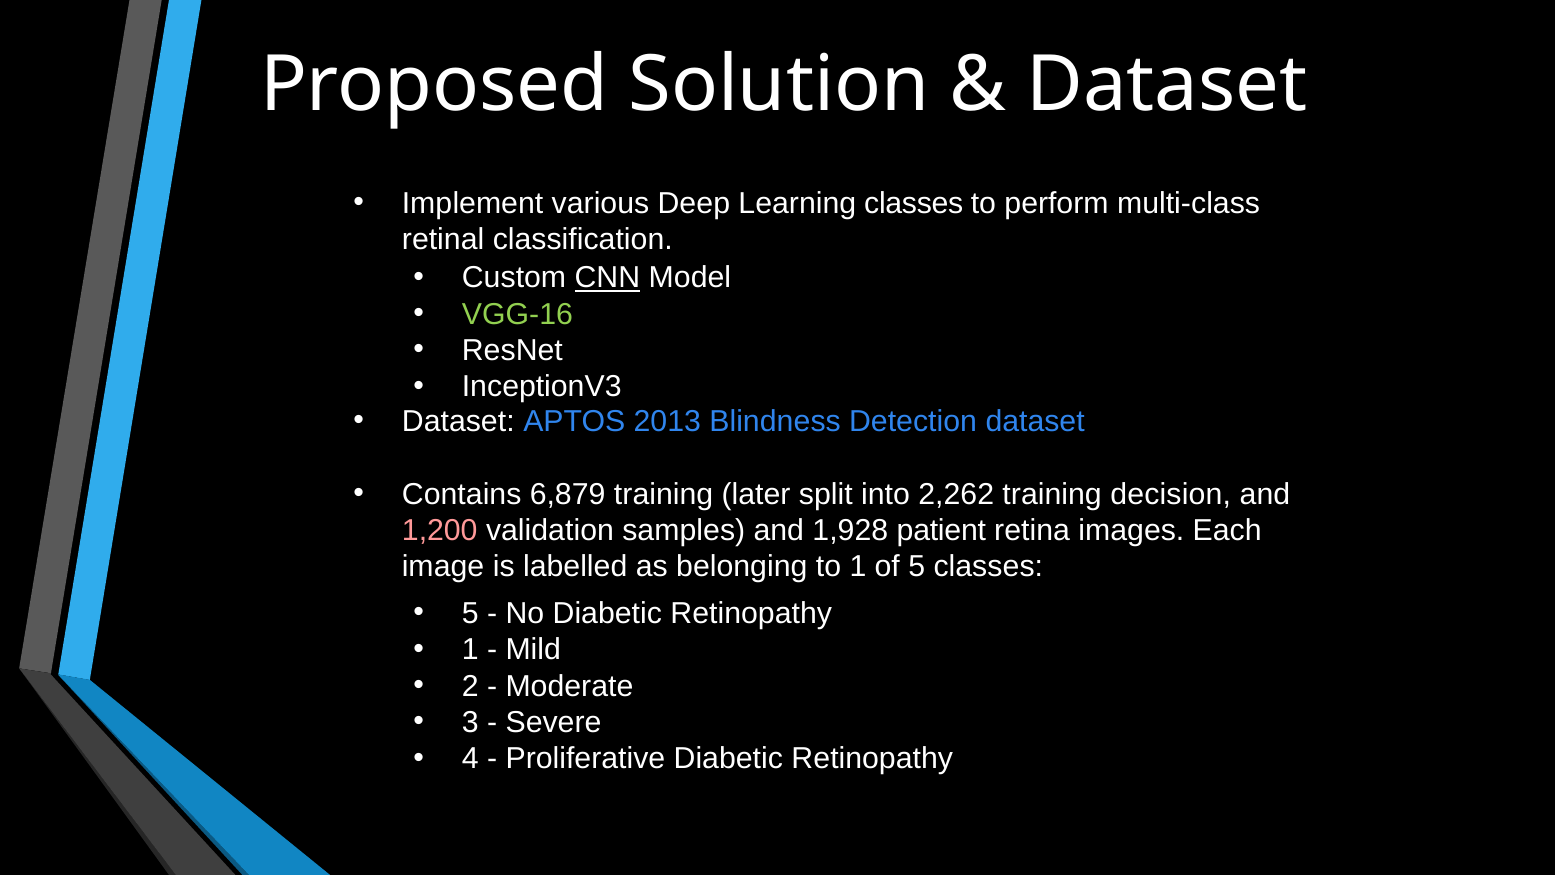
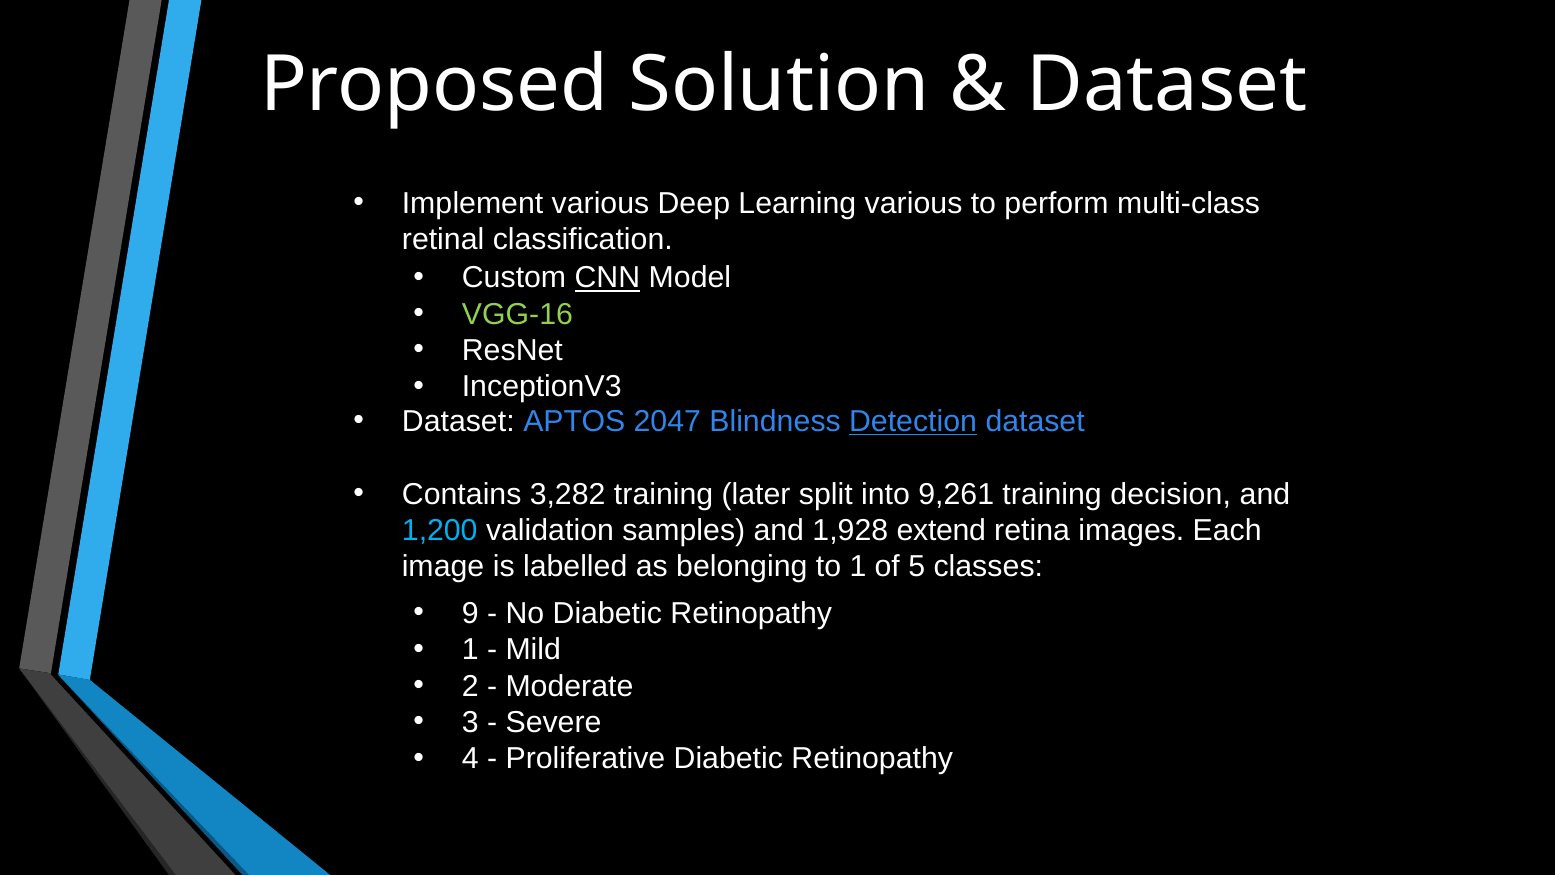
Learning classes: classes -> various
2013: 2013 -> 2047
Detection underline: none -> present
6,879: 6,879 -> 3,282
2,262: 2,262 -> 9,261
1,200 colour: pink -> light blue
patient: patient -> extend
5 at (470, 613): 5 -> 9
